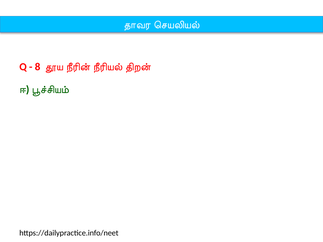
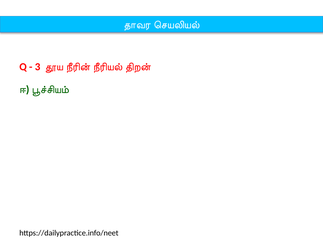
8: 8 -> 3
